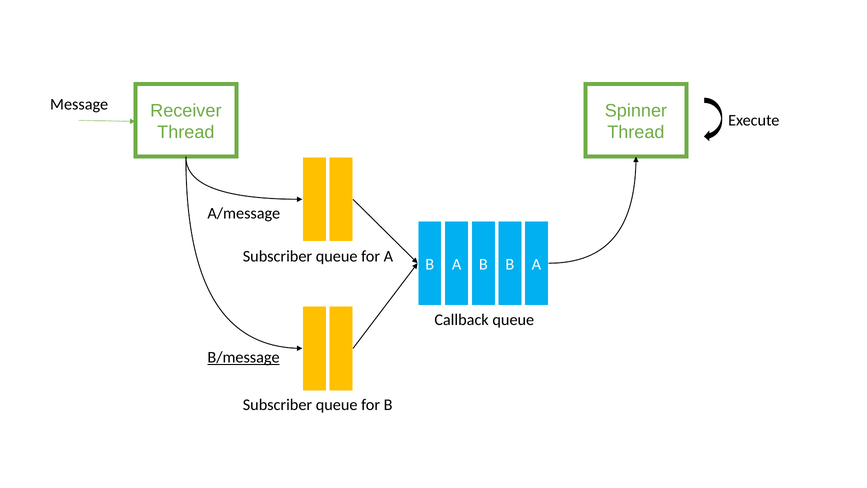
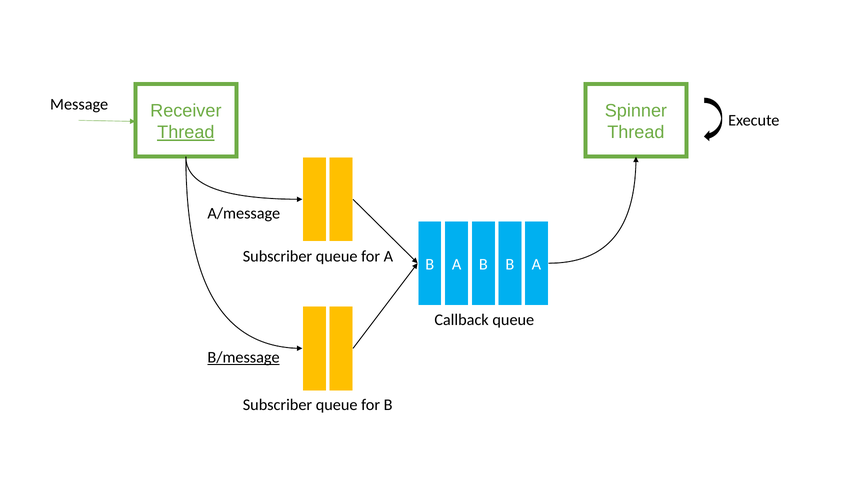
Thread at (186, 132) underline: none -> present
